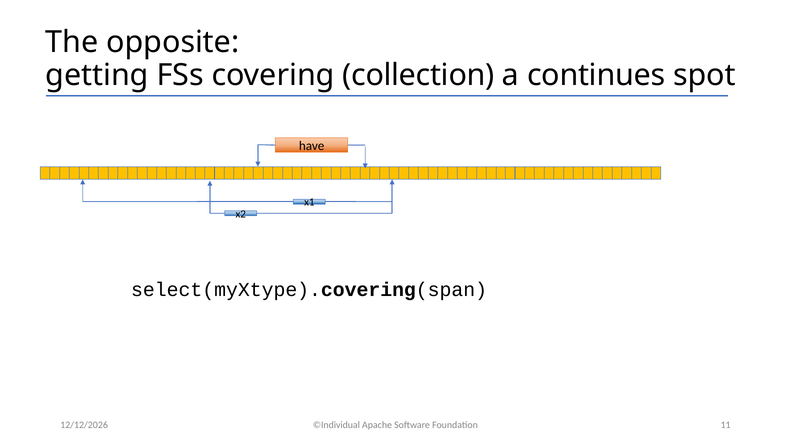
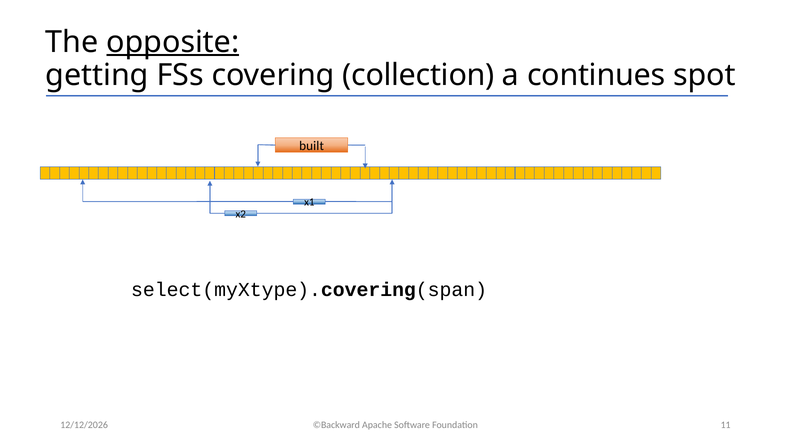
opposite underline: none -> present
have: have -> built
©Individual: ©Individual -> ©Backward
